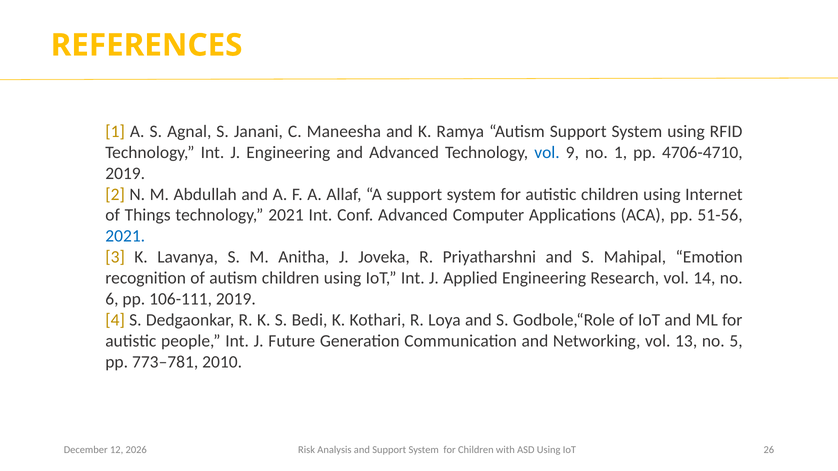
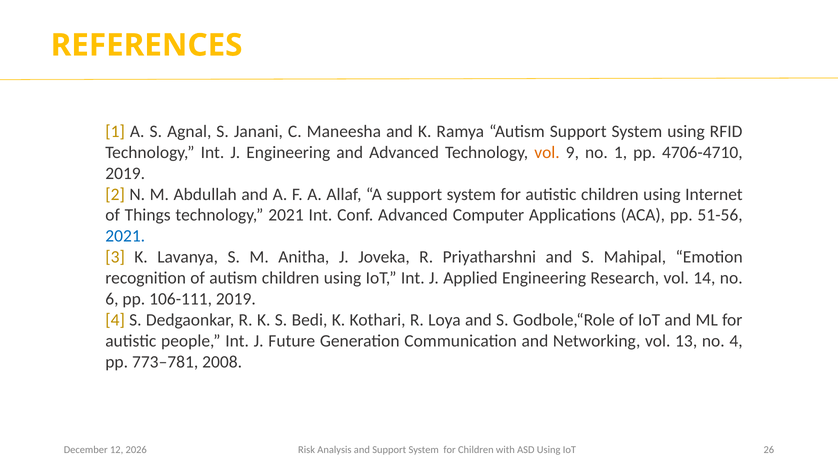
vol at (547, 153) colour: blue -> orange
no 5: 5 -> 4
2010: 2010 -> 2008
